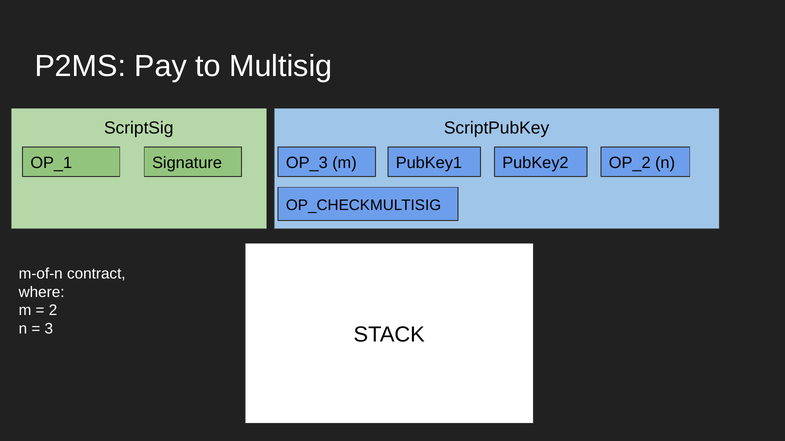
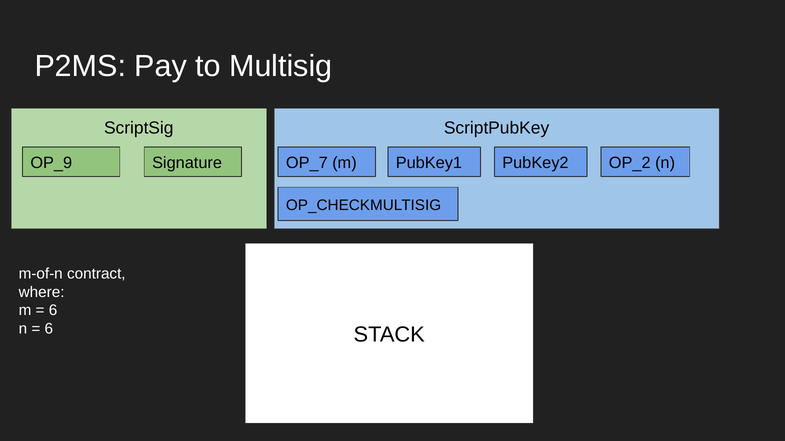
OP_1: OP_1 -> OP_9
OP_3: OP_3 -> OP_7
2 at (53, 311): 2 -> 6
3 at (49, 329): 3 -> 6
